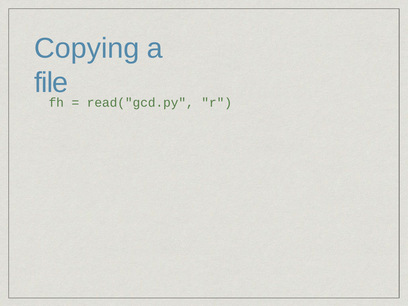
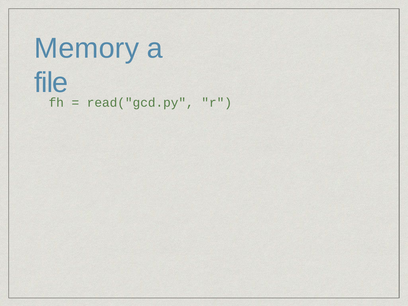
Copying: Copying -> Memory
